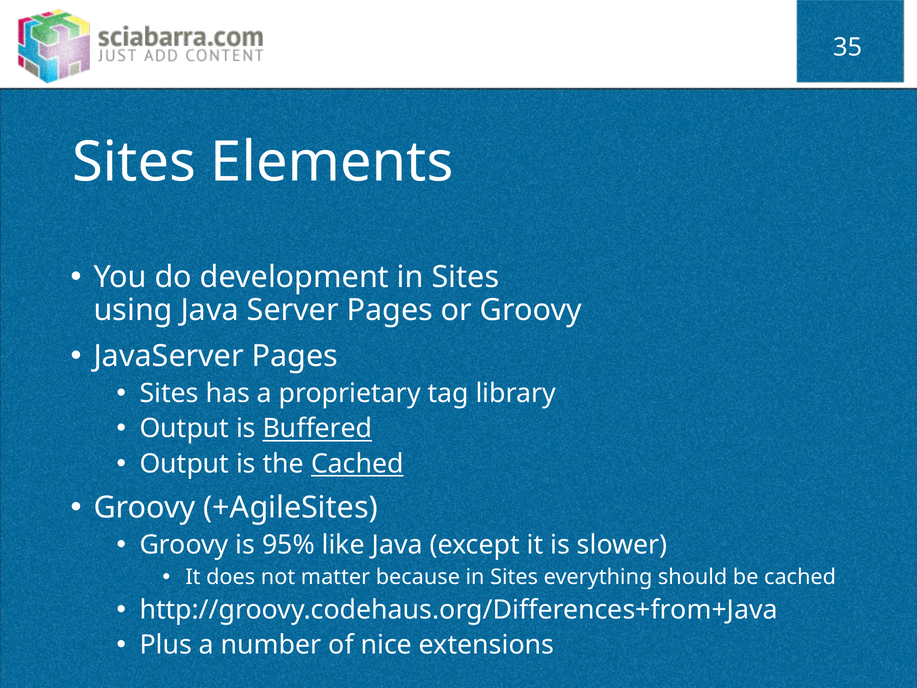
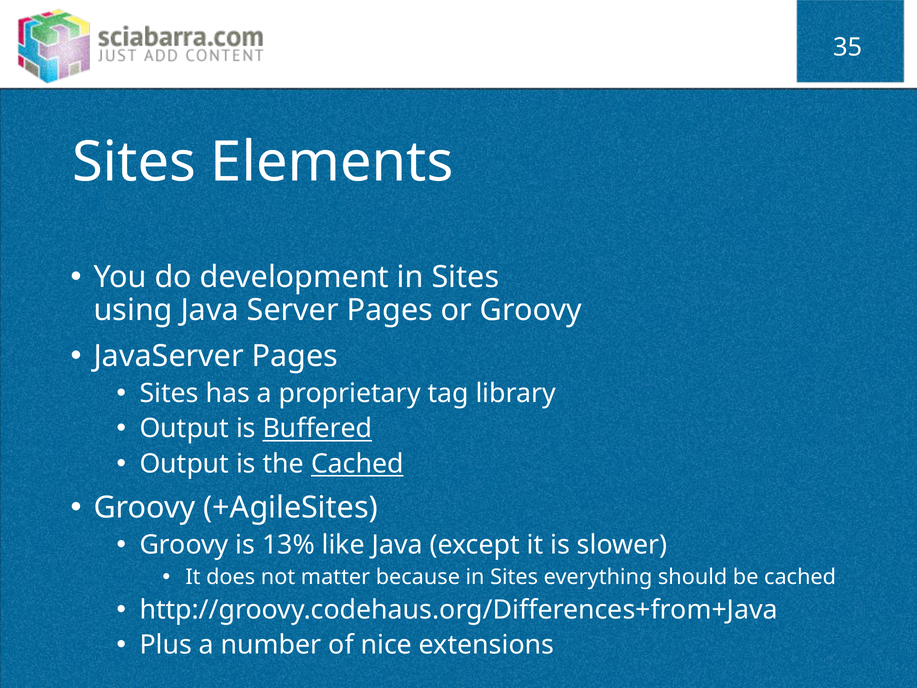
95%: 95% -> 13%
